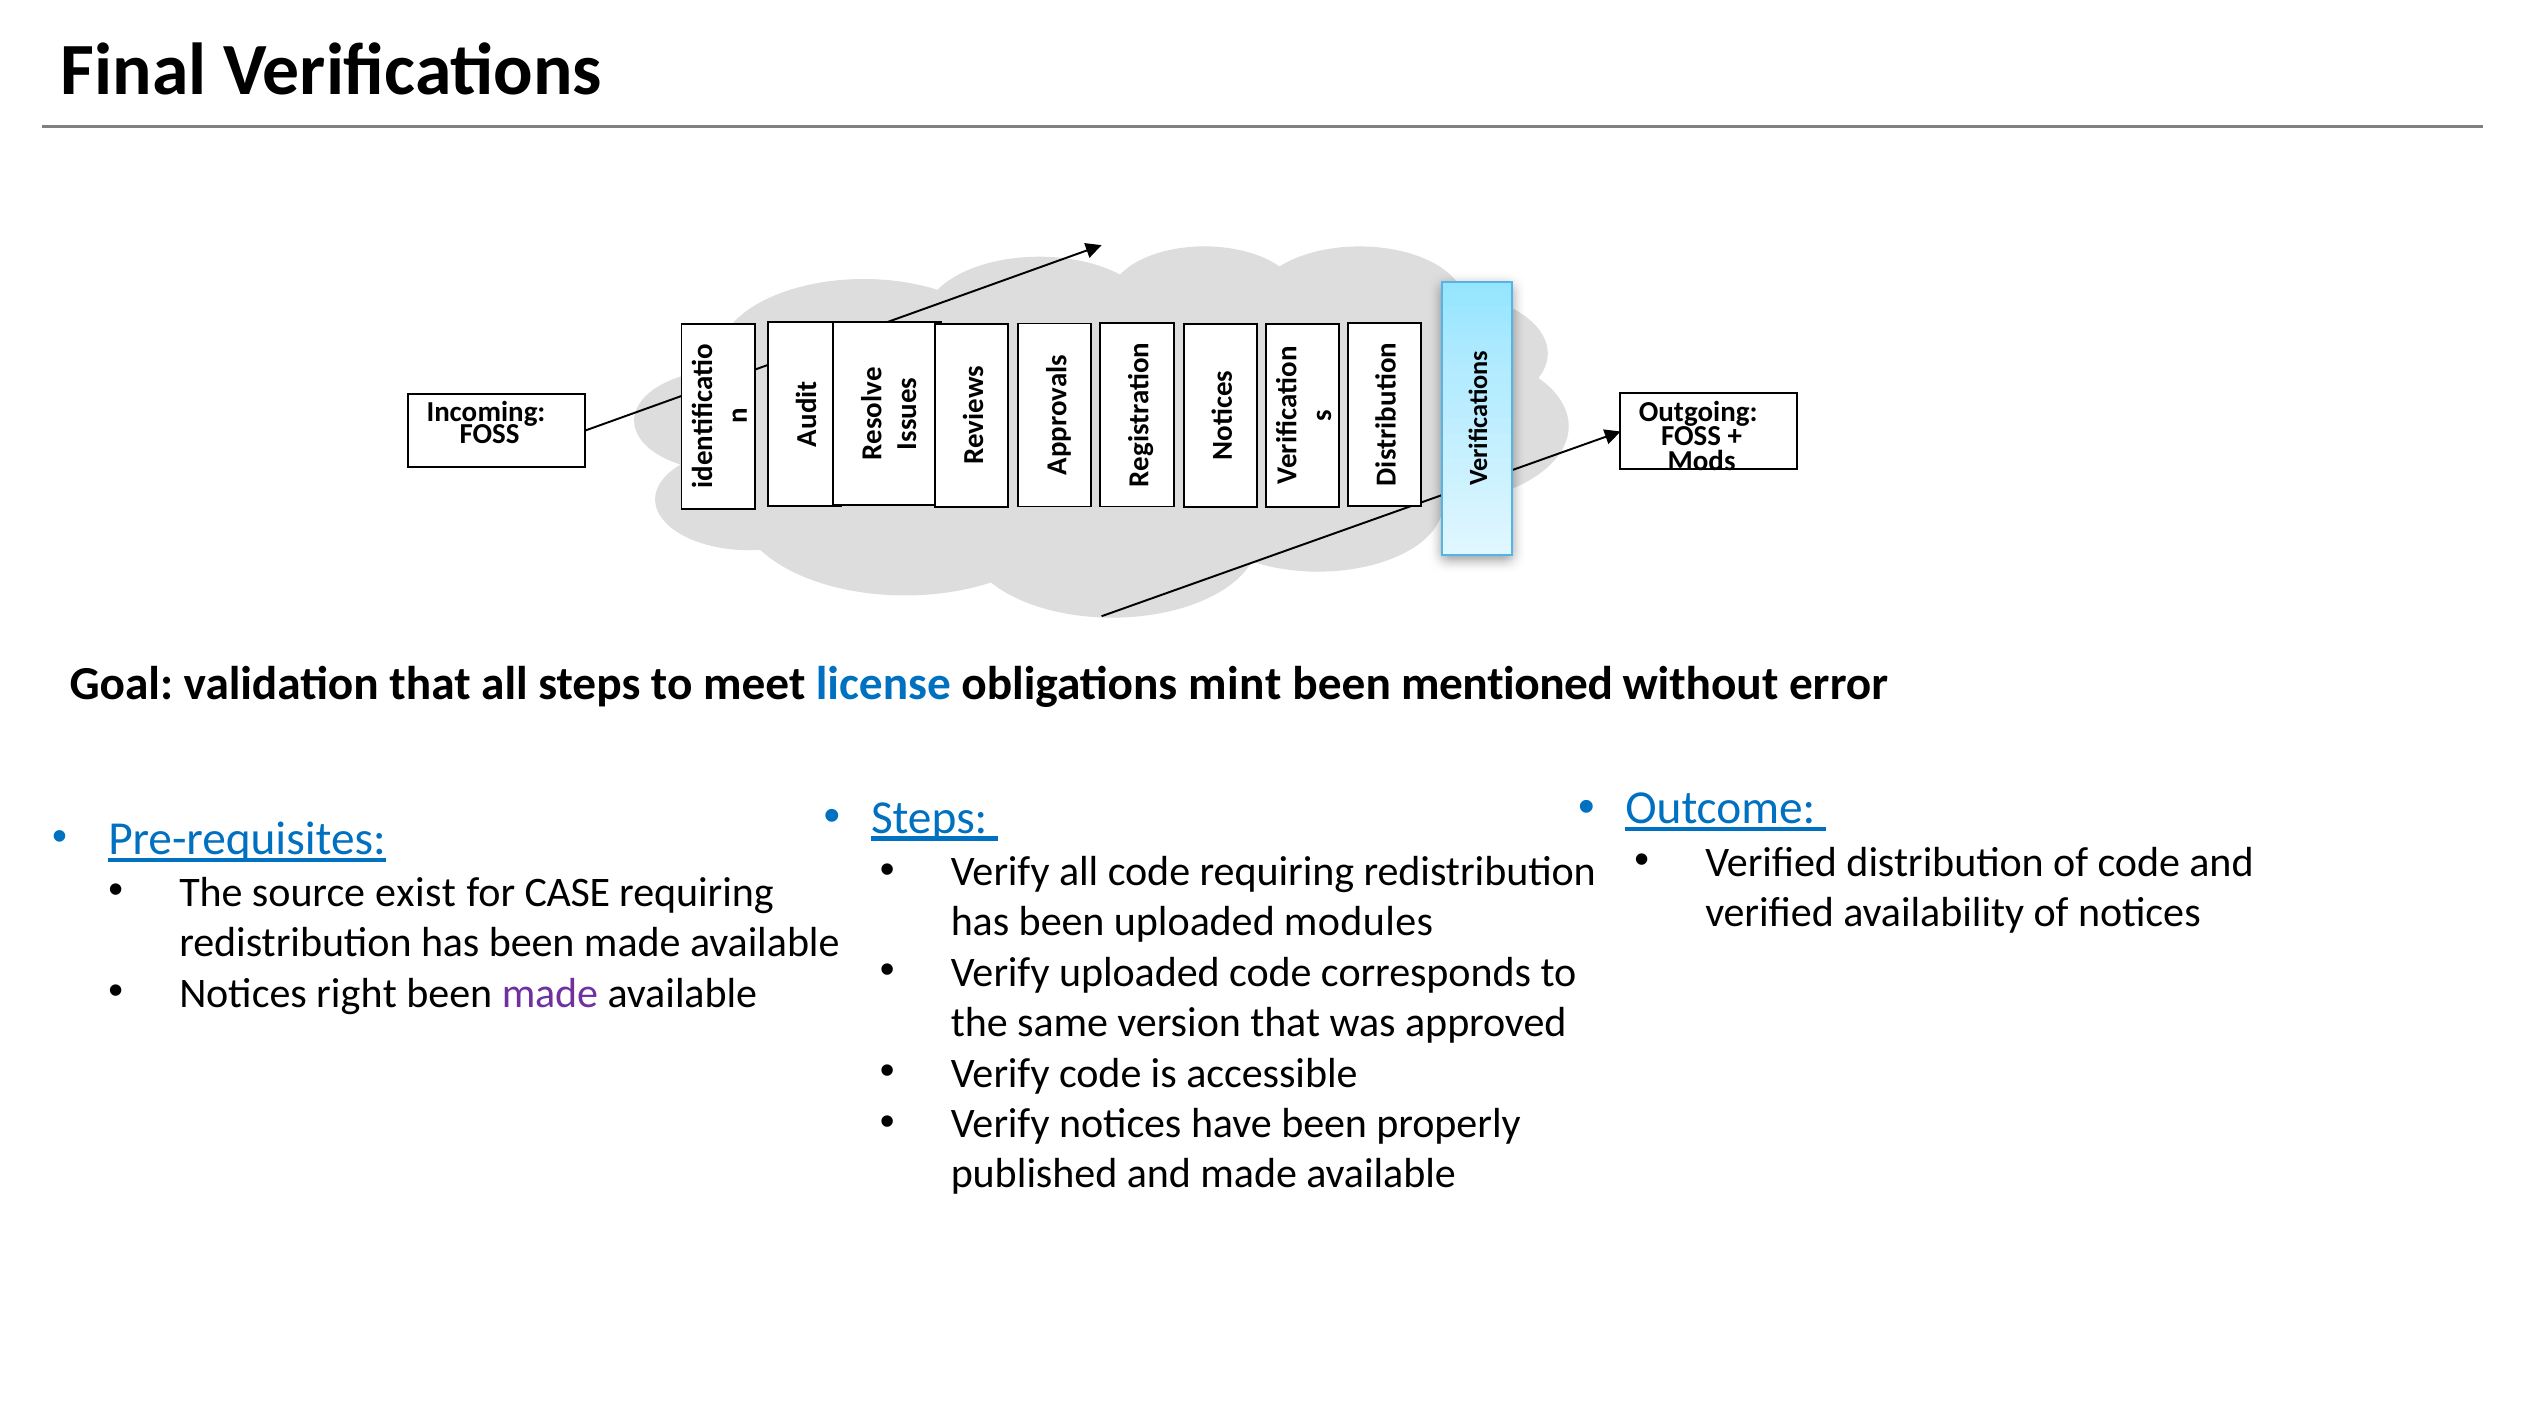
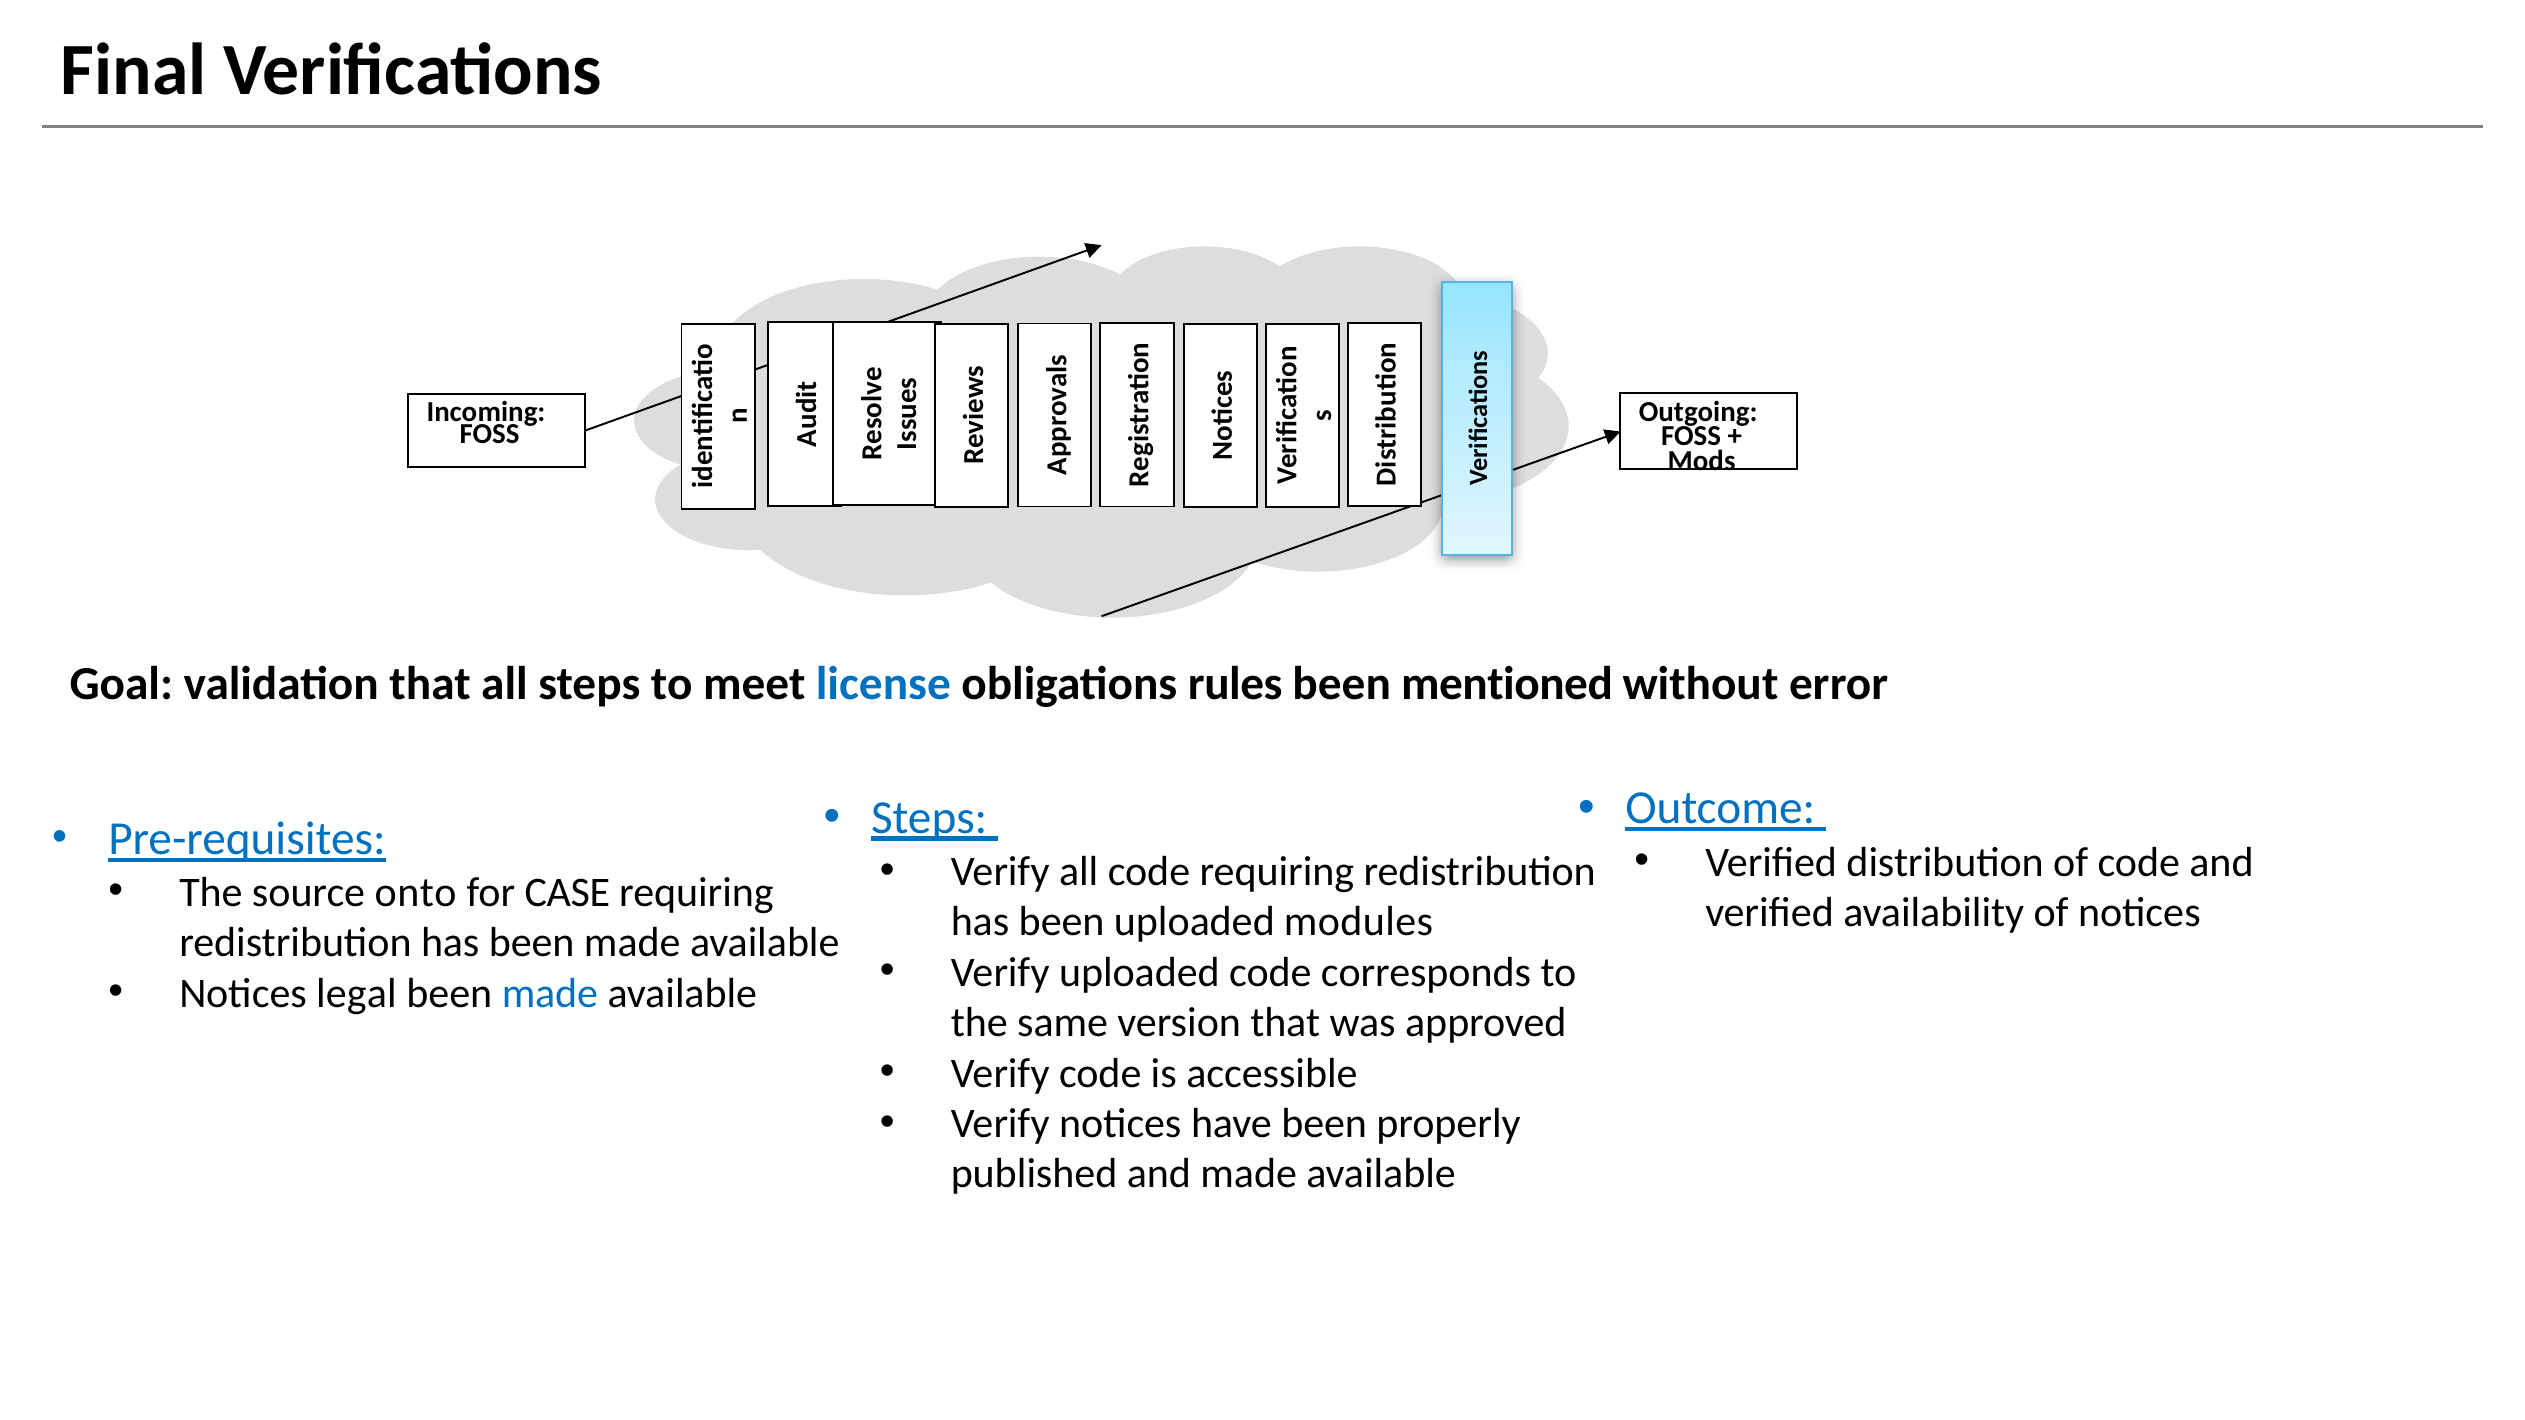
mint: mint -> rules
exist: exist -> onto
right: right -> legal
made at (550, 994) colour: purple -> blue
